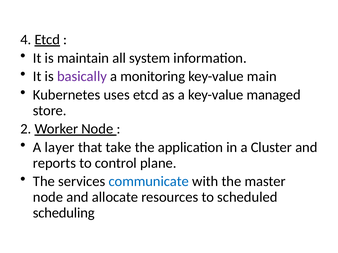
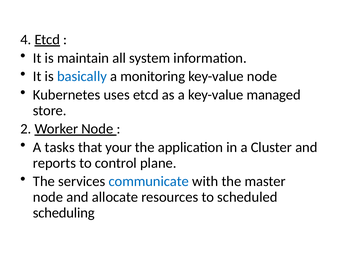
basically colour: purple -> blue
key-value main: main -> node
layer: layer -> tasks
take: take -> your
